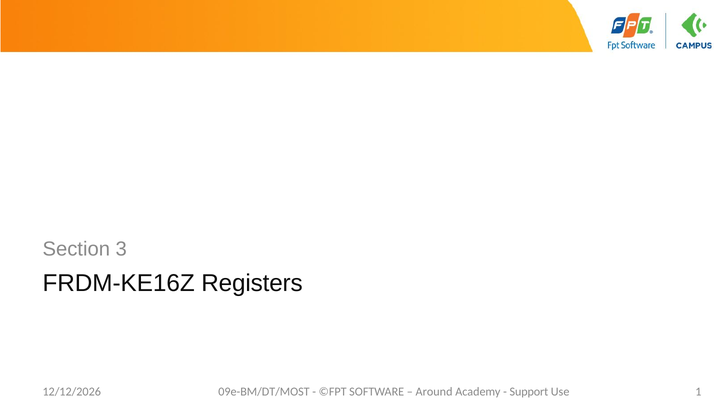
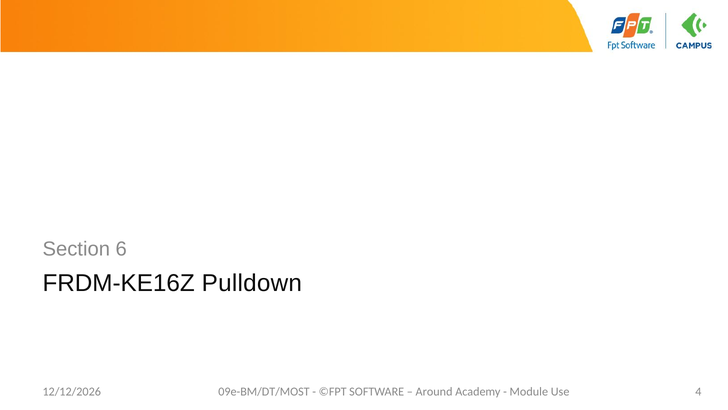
3: 3 -> 6
Registers: Registers -> Pulldown
Support: Support -> Module
1: 1 -> 4
